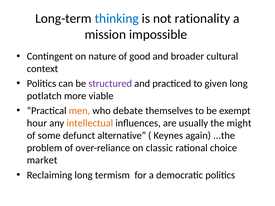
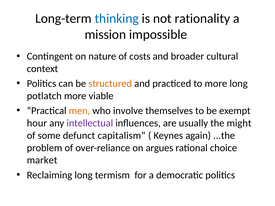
good: good -> costs
structured colour: purple -> orange
to given: given -> more
debate: debate -> involve
intellectual colour: orange -> purple
alternative: alternative -> capitalism
classic: classic -> argues
